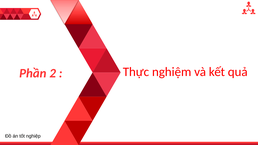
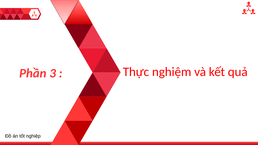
2: 2 -> 3
